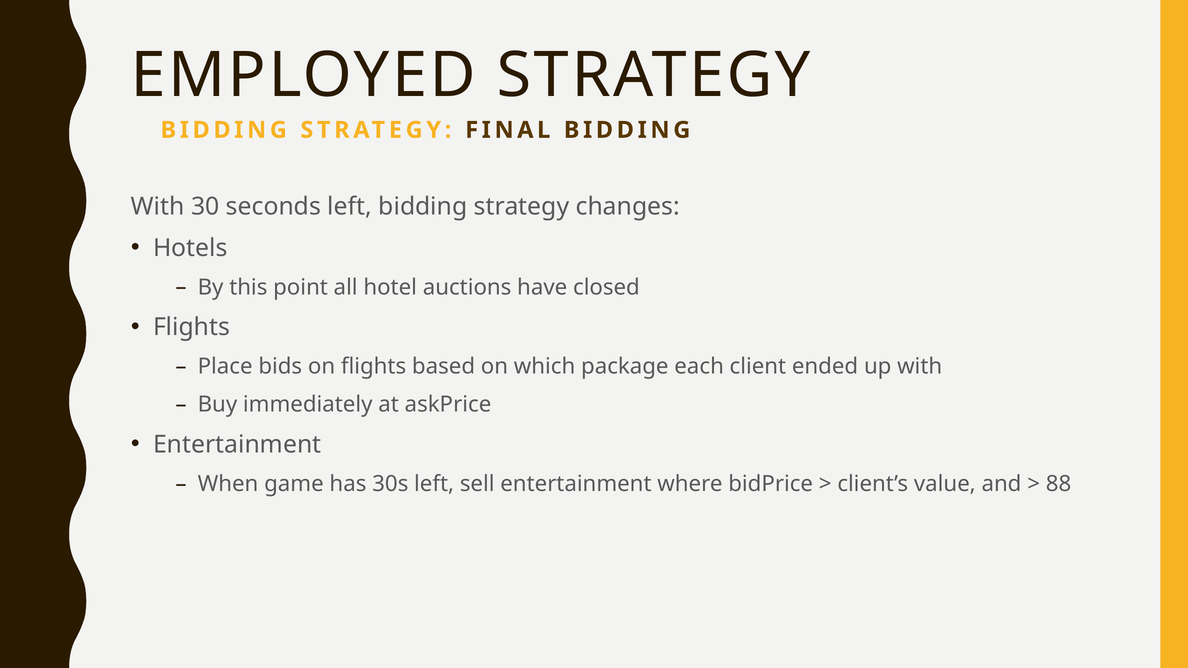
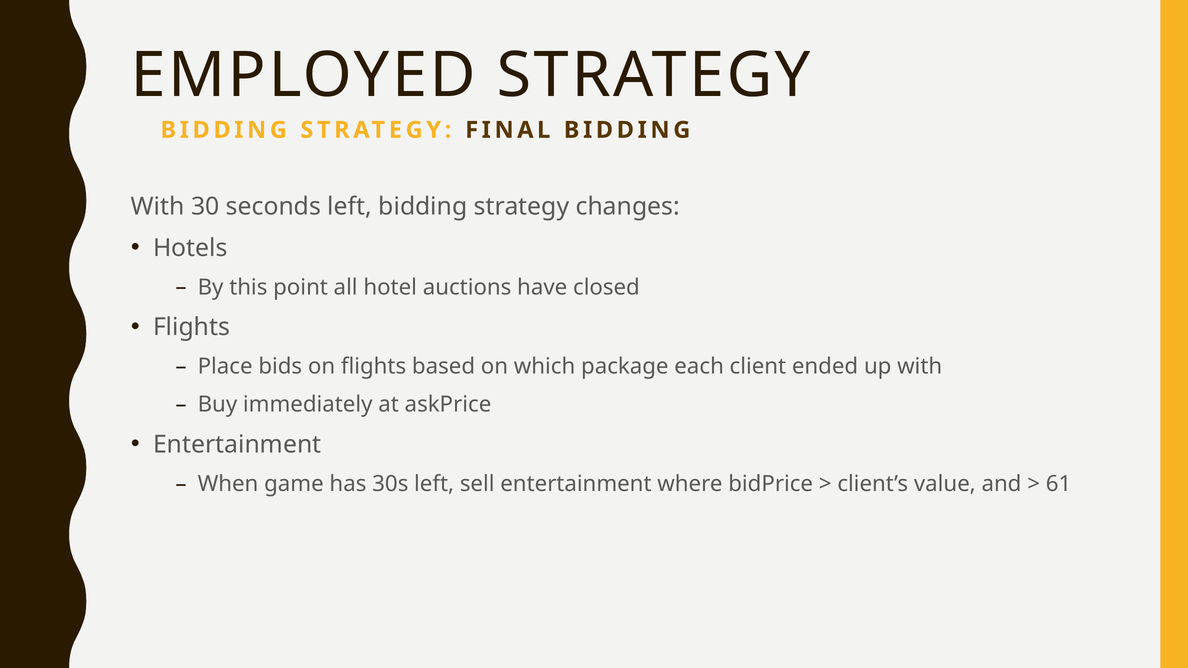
88: 88 -> 61
